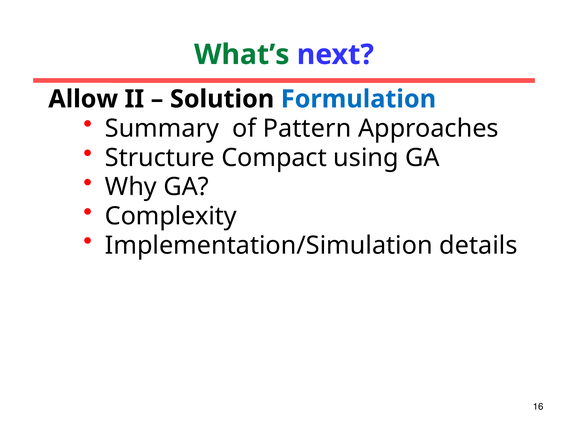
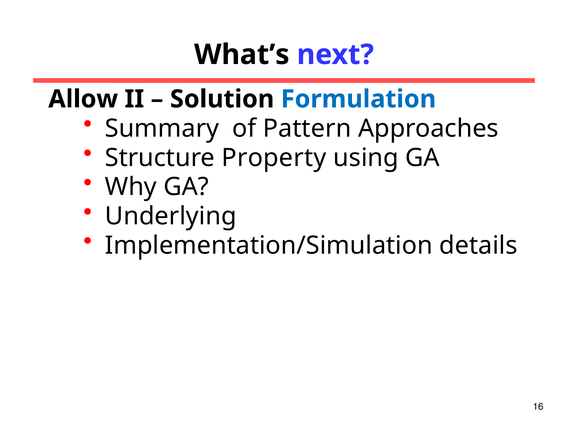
What’s colour: green -> black
Compact: Compact -> Property
Complexity: Complexity -> Underlying
